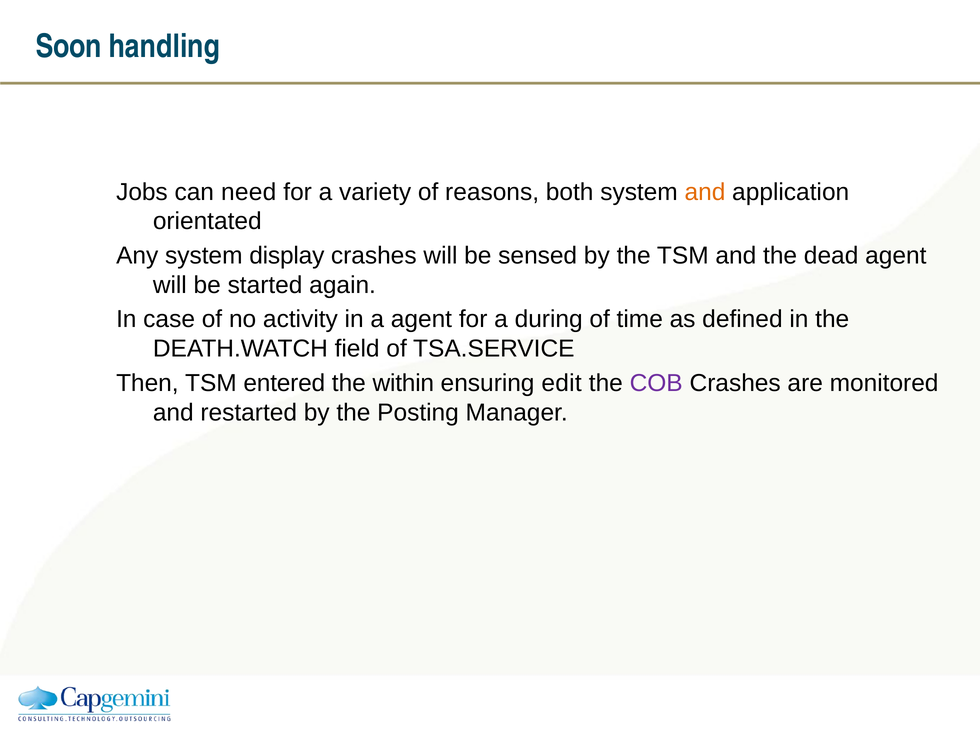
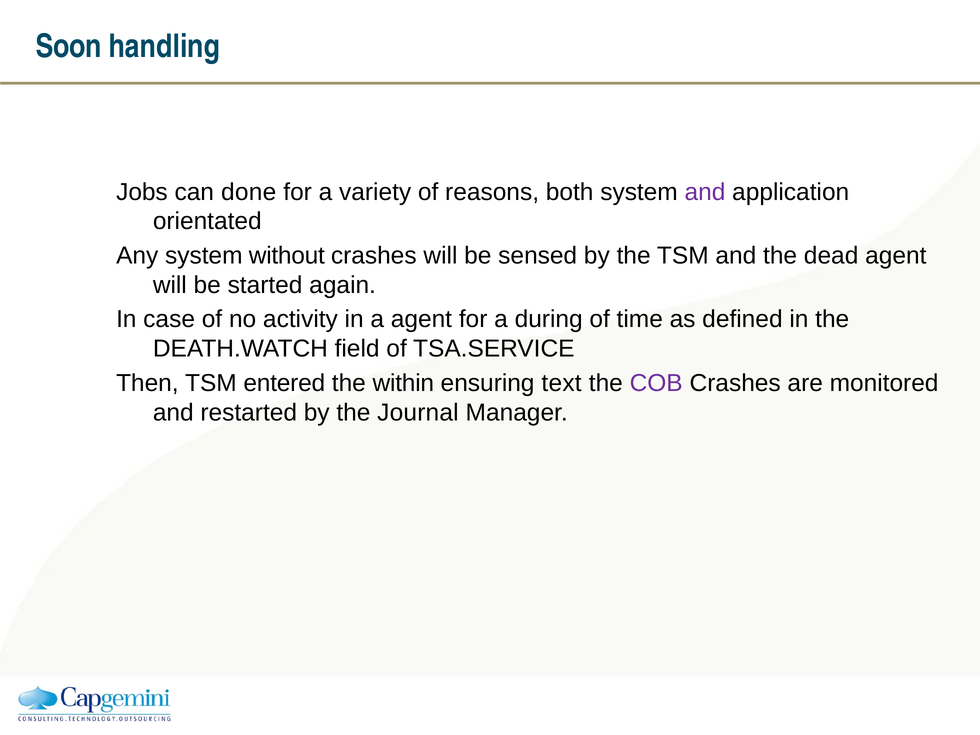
need: need -> done
and at (705, 192) colour: orange -> purple
display: display -> without
edit: edit -> text
Posting: Posting -> Journal
